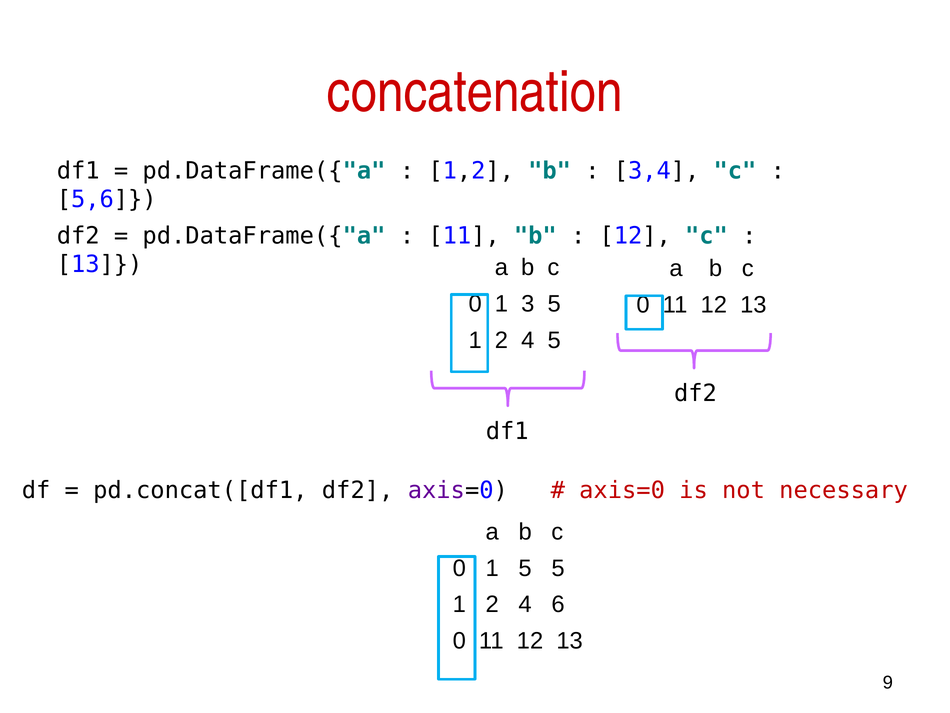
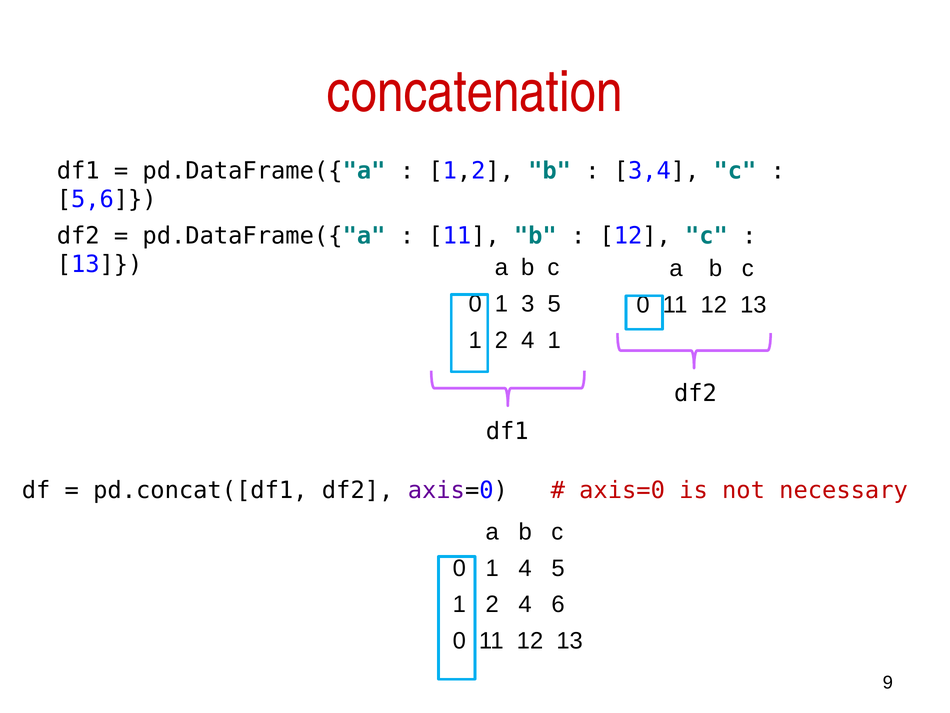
4 5: 5 -> 1
1 5: 5 -> 4
